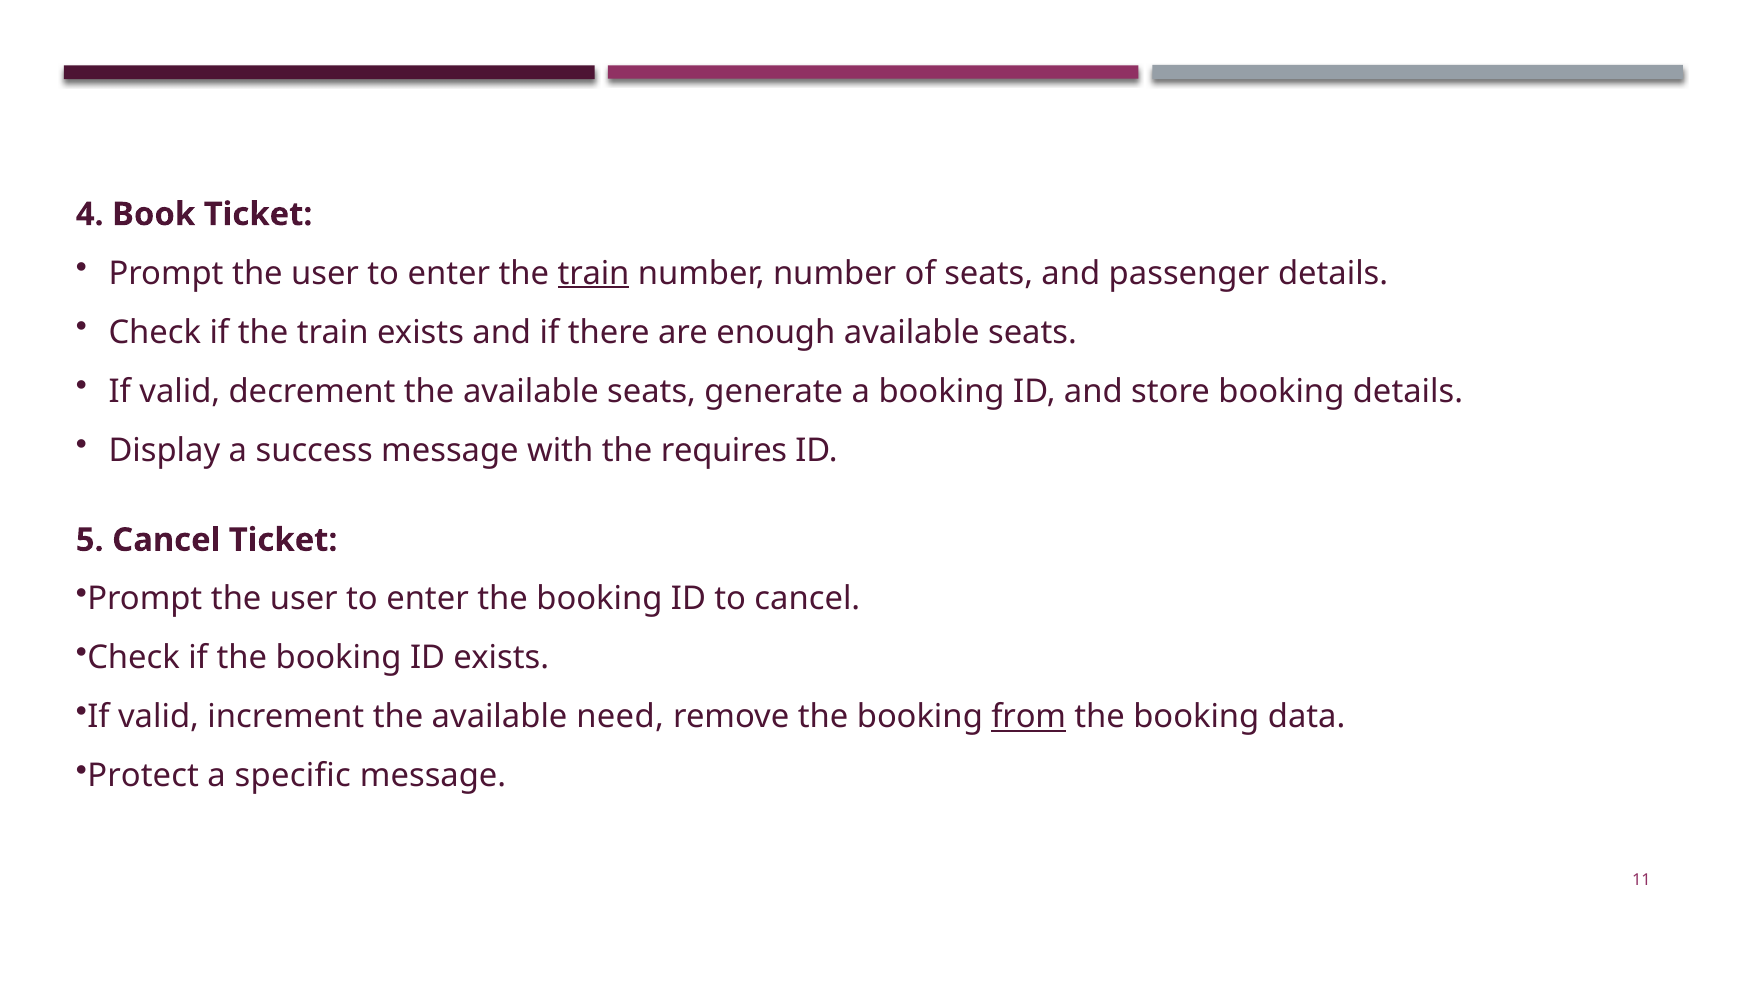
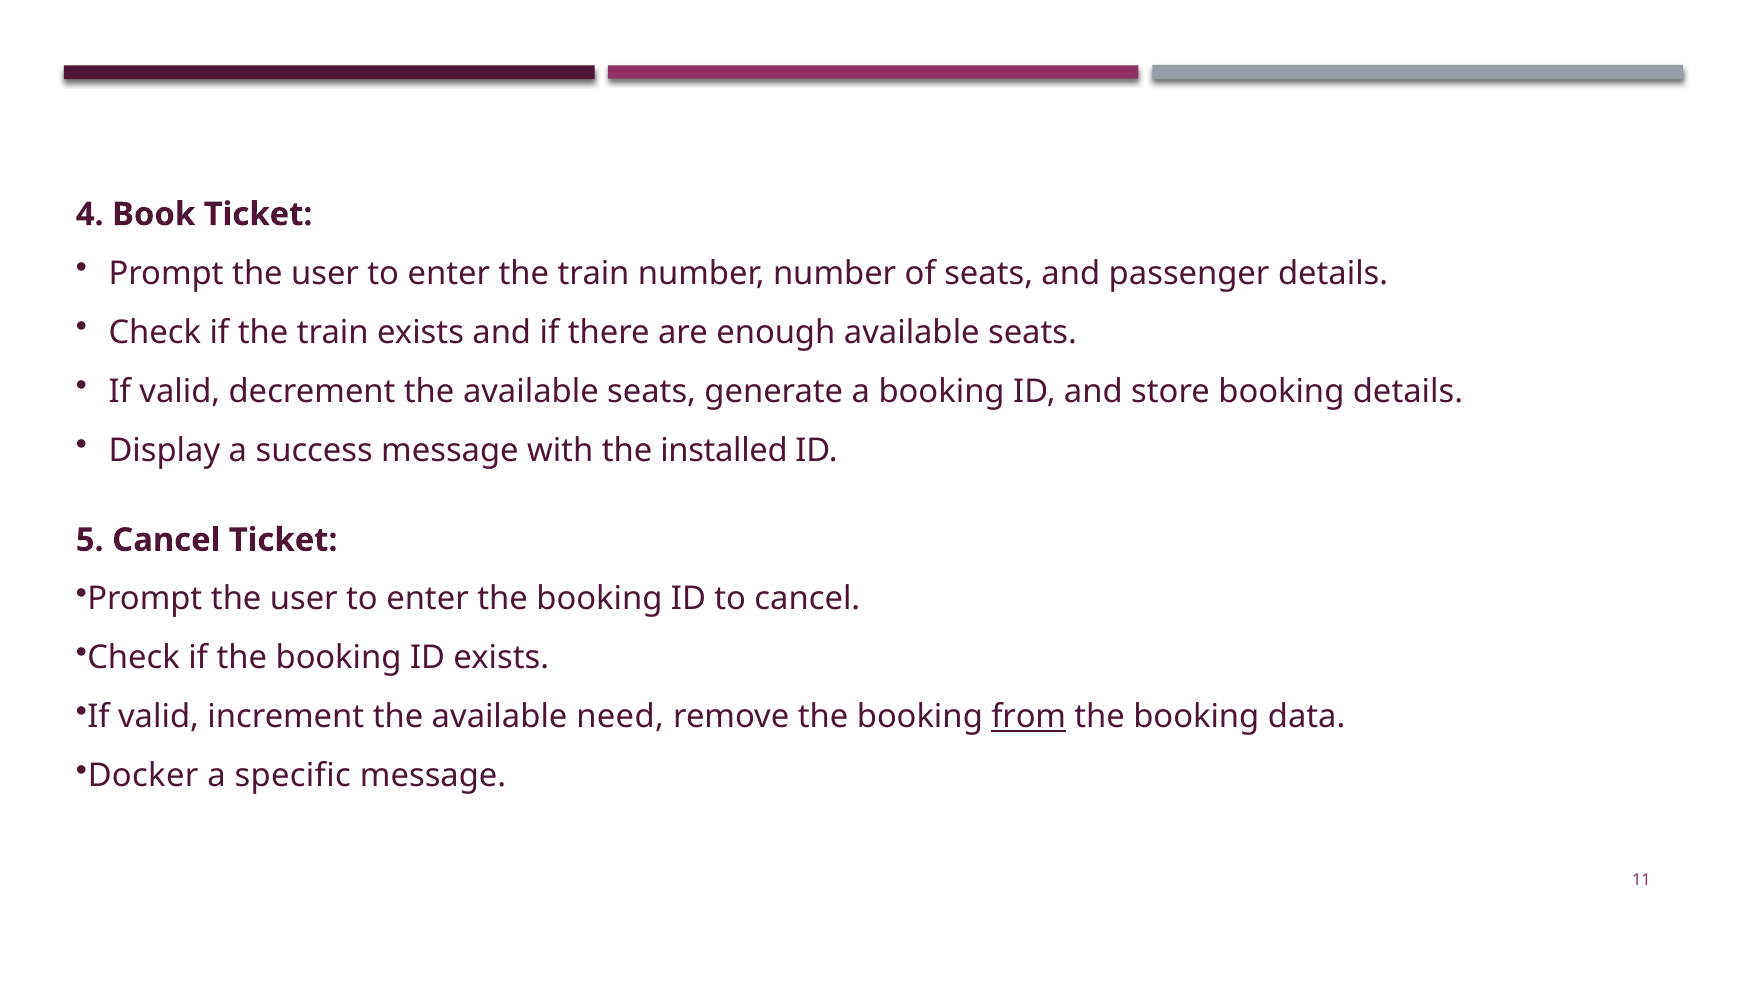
train at (594, 273) underline: present -> none
requires: requires -> installed
Protect: Protect -> Docker
